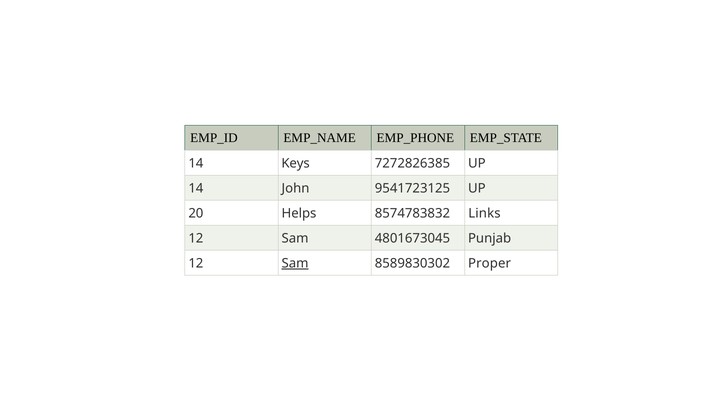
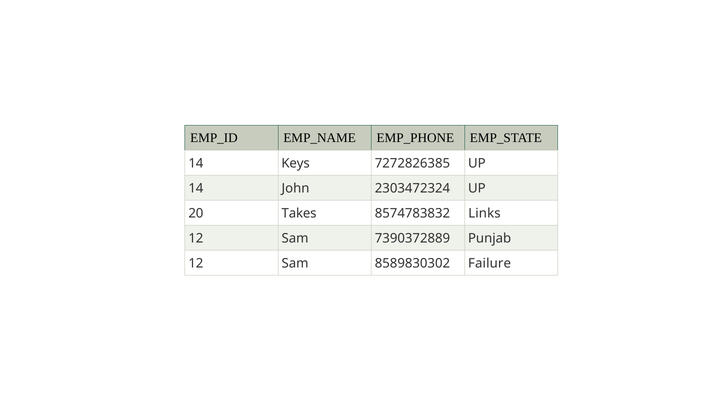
9541723125: 9541723125 -> 2303472324
Helps: Helps -> Takes
4801673045: 4801673045 -> 7390372889
Sam at (295, 264) underline: present -> none
Proper: Proper -> Failure
